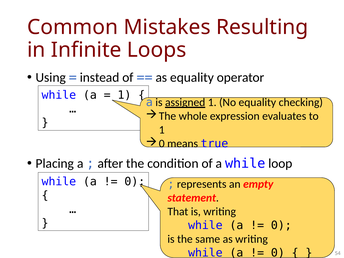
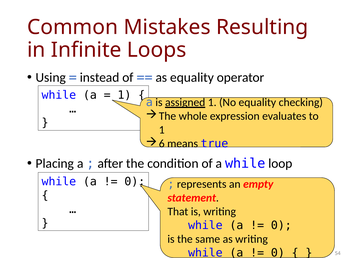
0 at (162, 144): 0 -> 6
